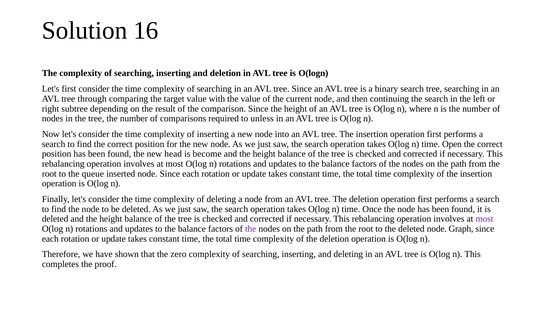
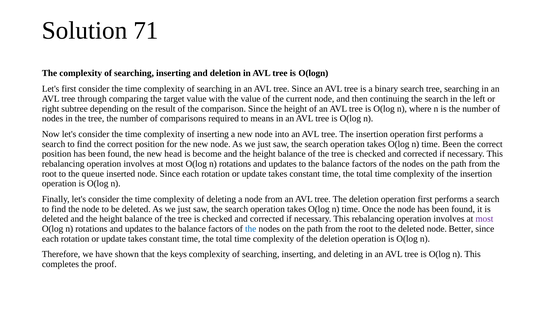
16: 16 -> 71
unless: unless -> means
time Open: Open -> Been
the at (251, 229) colour: purple -> blue
Graph: Graph -> Better
zero: zero -> keys
